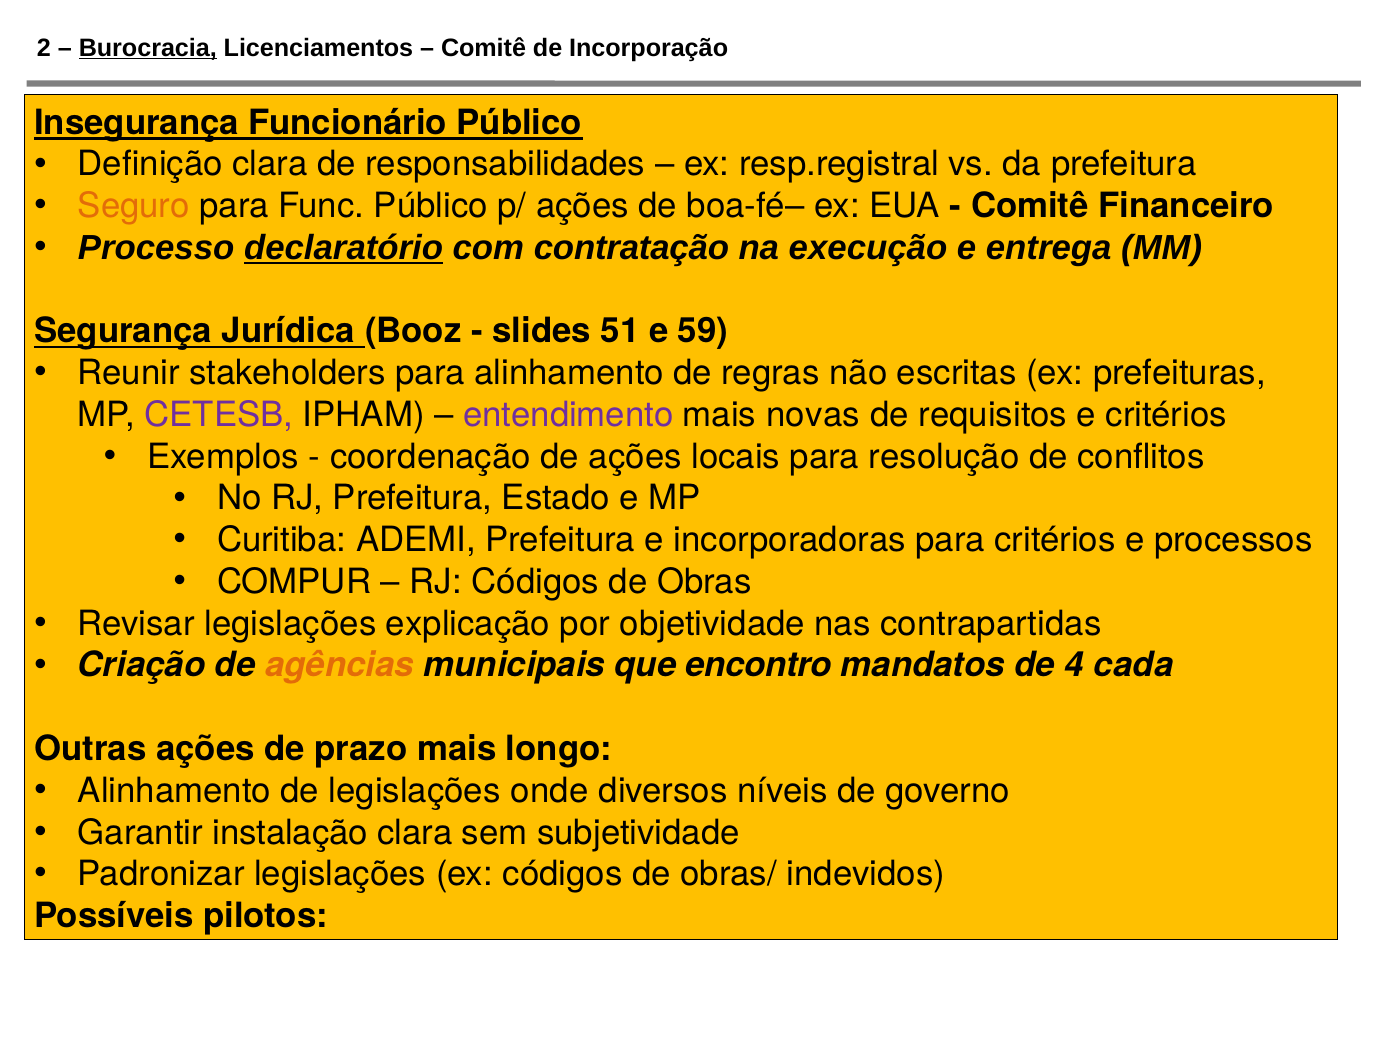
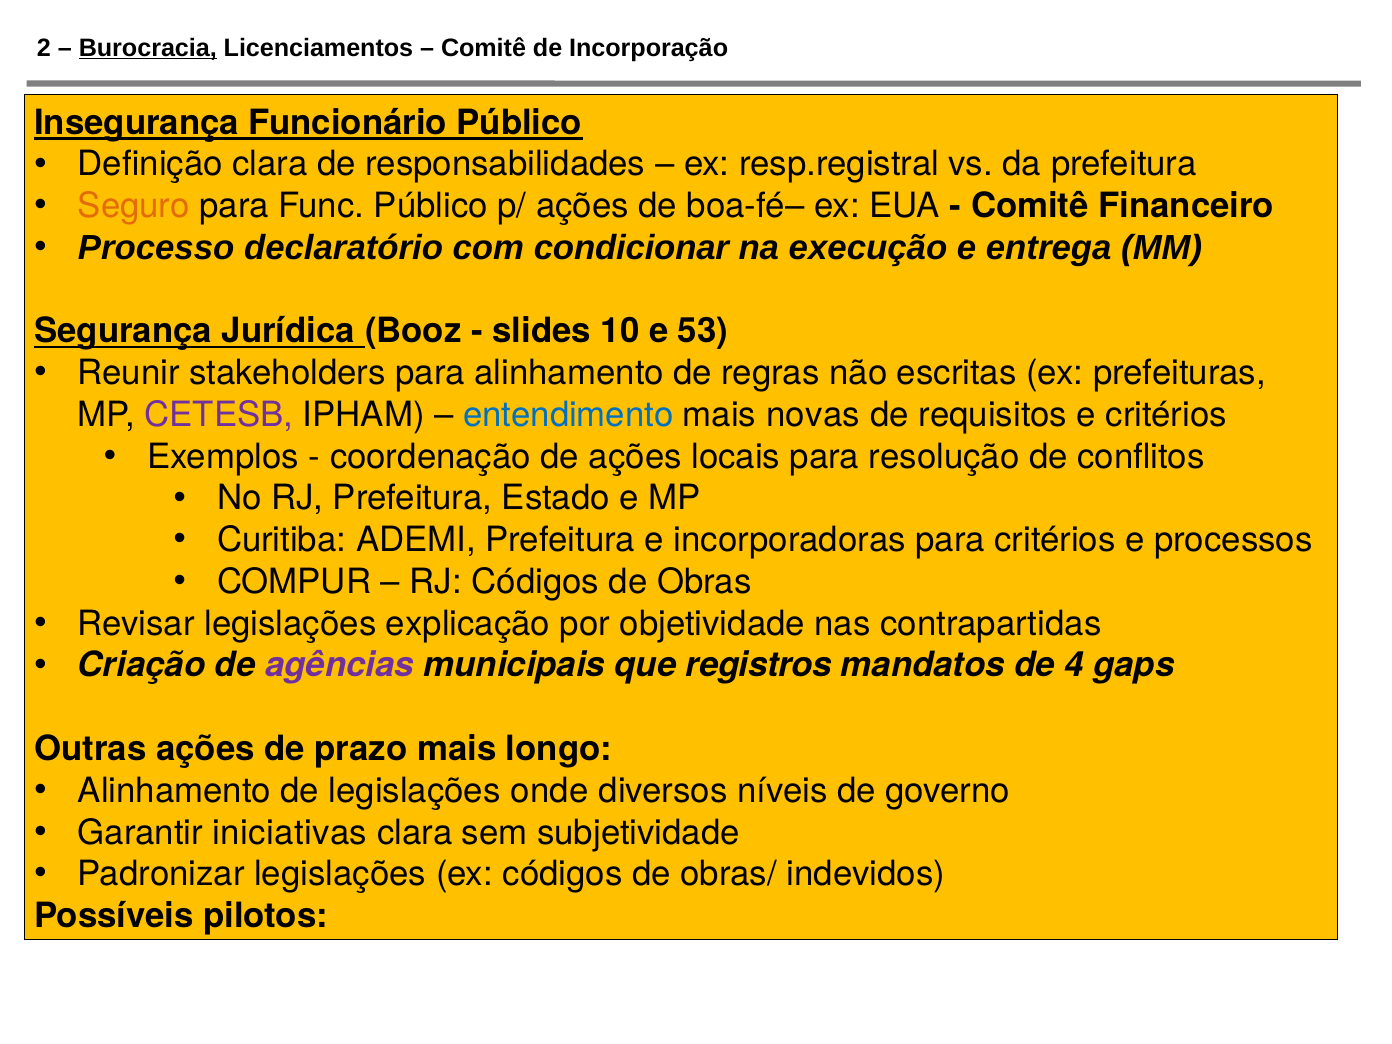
declaratório underline: present -> none
contratação: contratação -> condicionar
51: 51 -> 10
59: 59 -> 53
entendimento colour: purple -> blue
agências colour: orange -> purple
encontro: encontro -> registros
cada: cada -> gaps
instalação: instalação -> iniciativas
